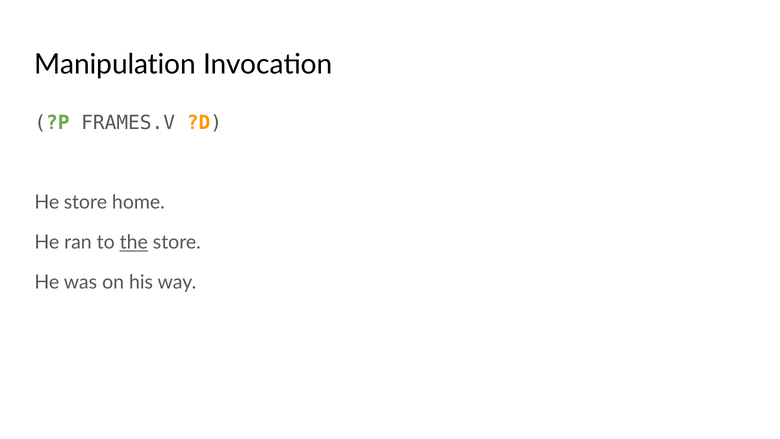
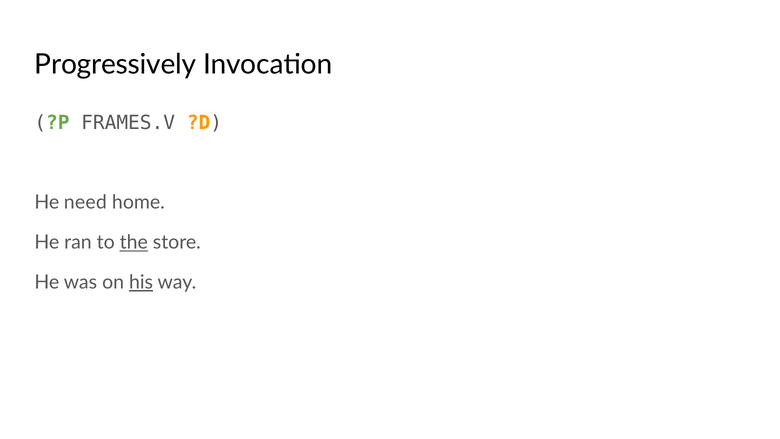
Manipulation: Manipulation -> Progressively
He store: store -> need
his underline: none -> present
